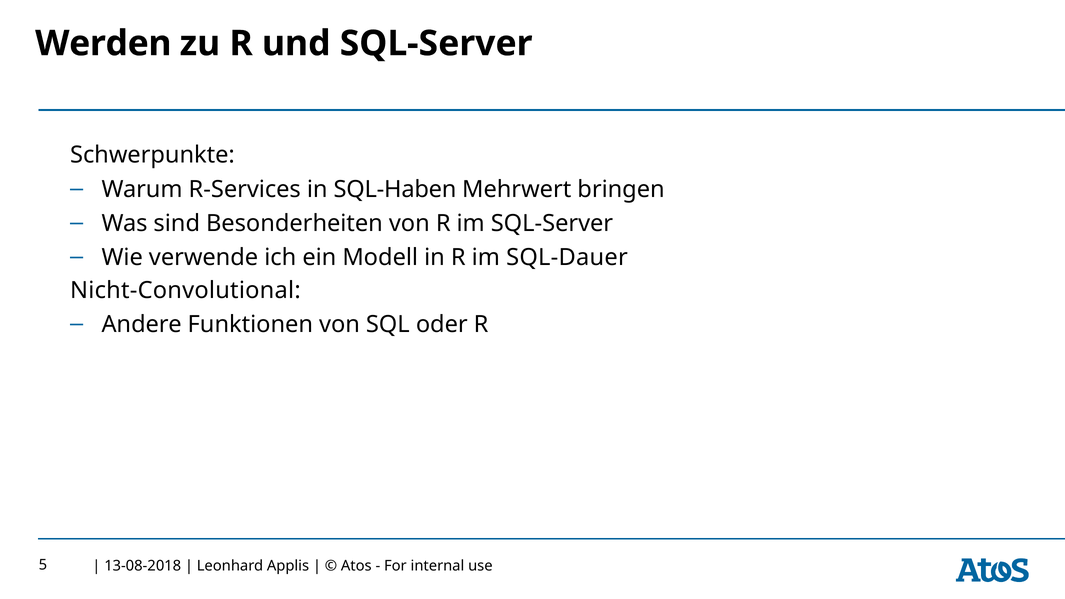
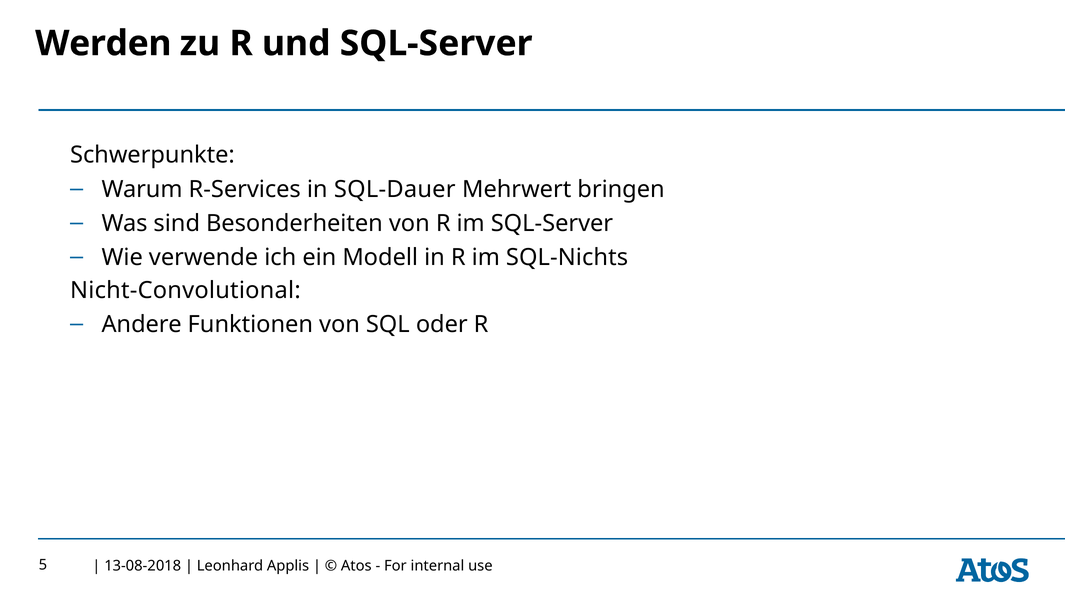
SQL-Haben: SQL-Haben -> SQL-Dauer
SQL-Dauer: SQL-Dauer -> SQL-Nichts
